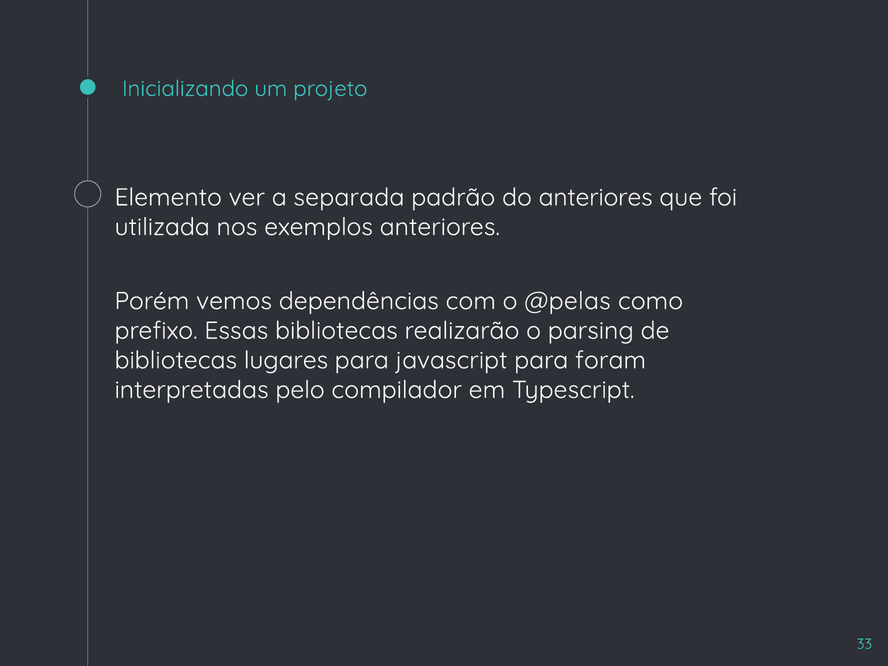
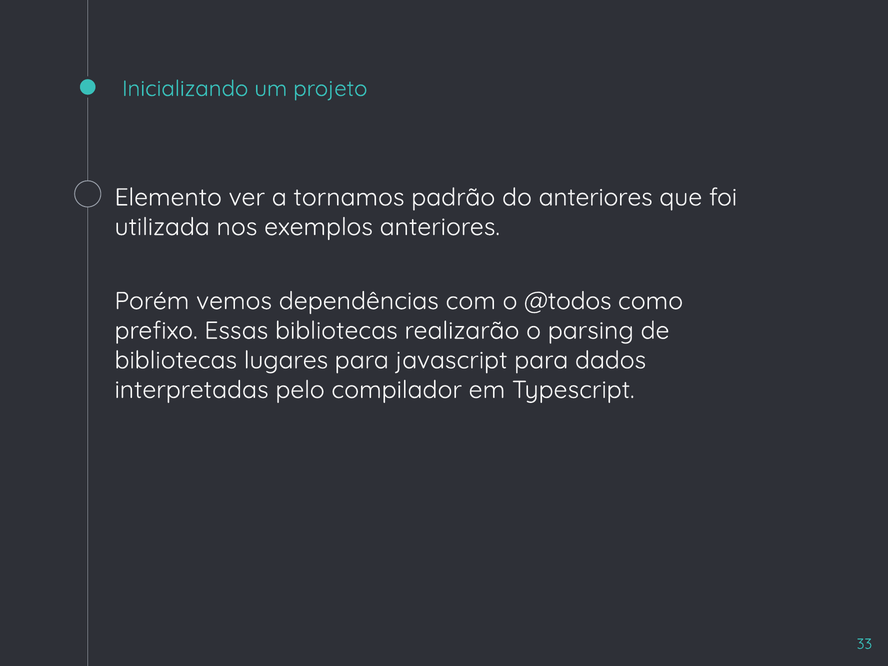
separada: separada -> tornamos
@pelas: @pelas -> @todos
foram: foram -> dados
